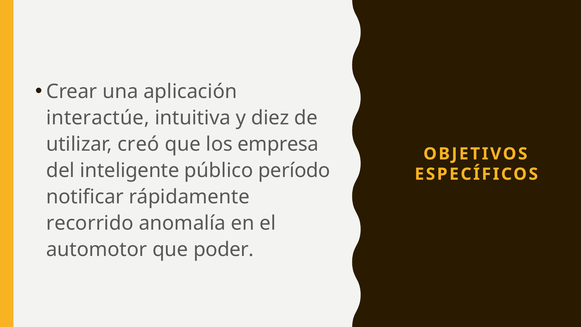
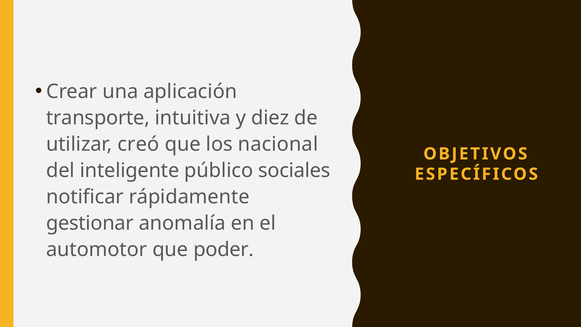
interactúe: interactúe -> transporte
empresa: empresa -> nacional
período: período -> sociales
recorrido: recorrido -> gestionar
